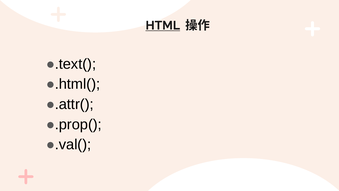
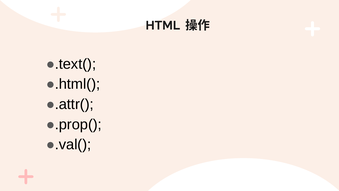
HTML underline: present -> none
